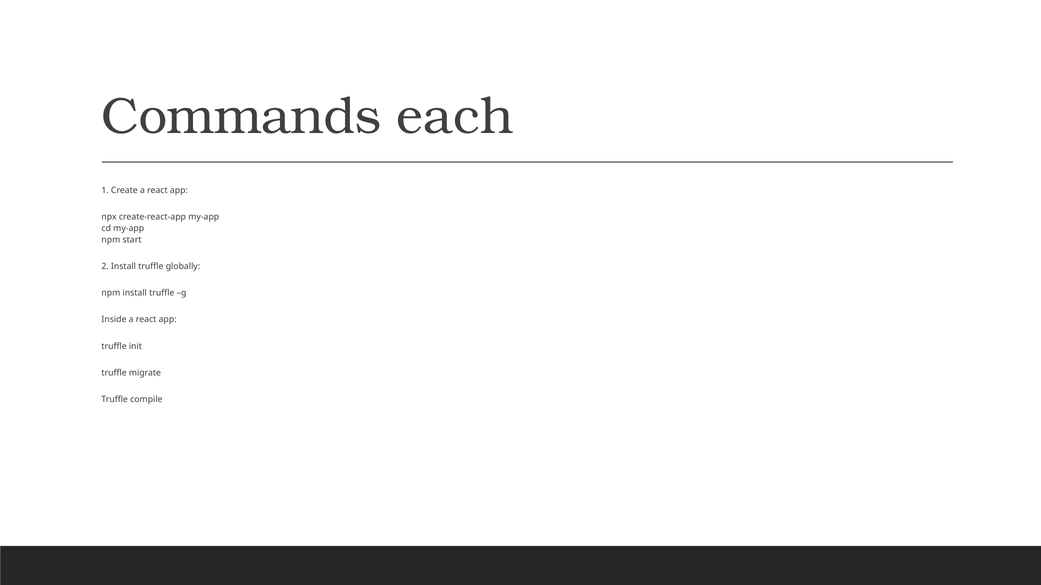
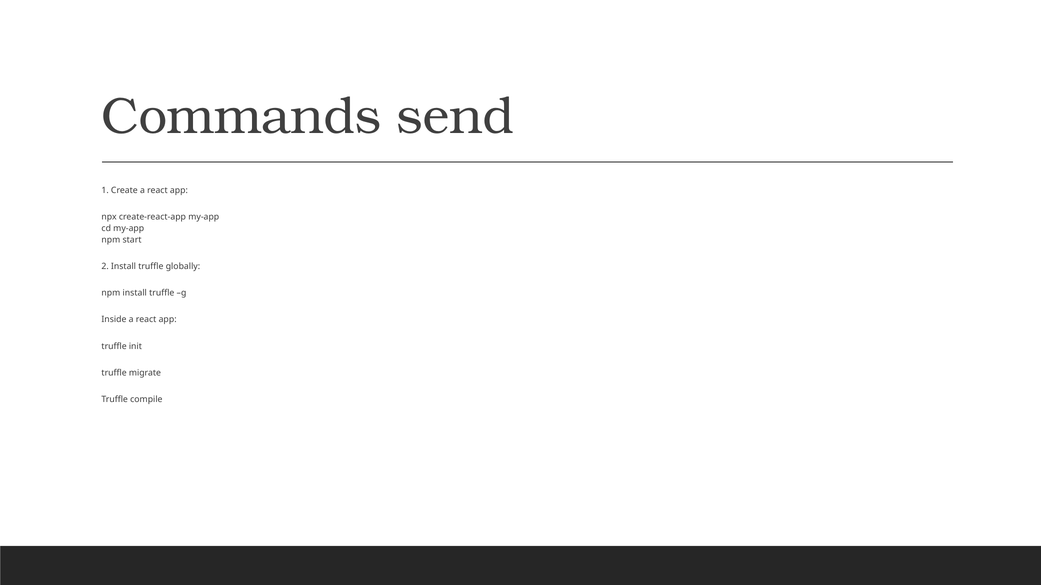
each: each -> send
